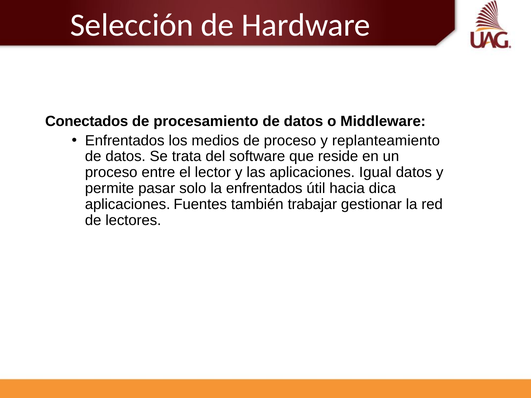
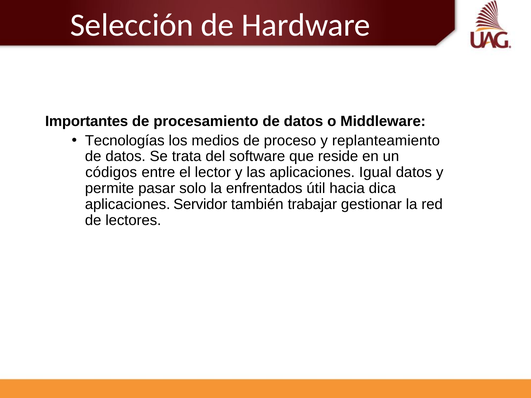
Conectados: Conectados -> Importantes
Enfrentados at (125, 141): Enfrentados -> Tecnologías
proceso at (111, 172): proceso -> códigos
Fuentes: Fuentes -> Servidor
